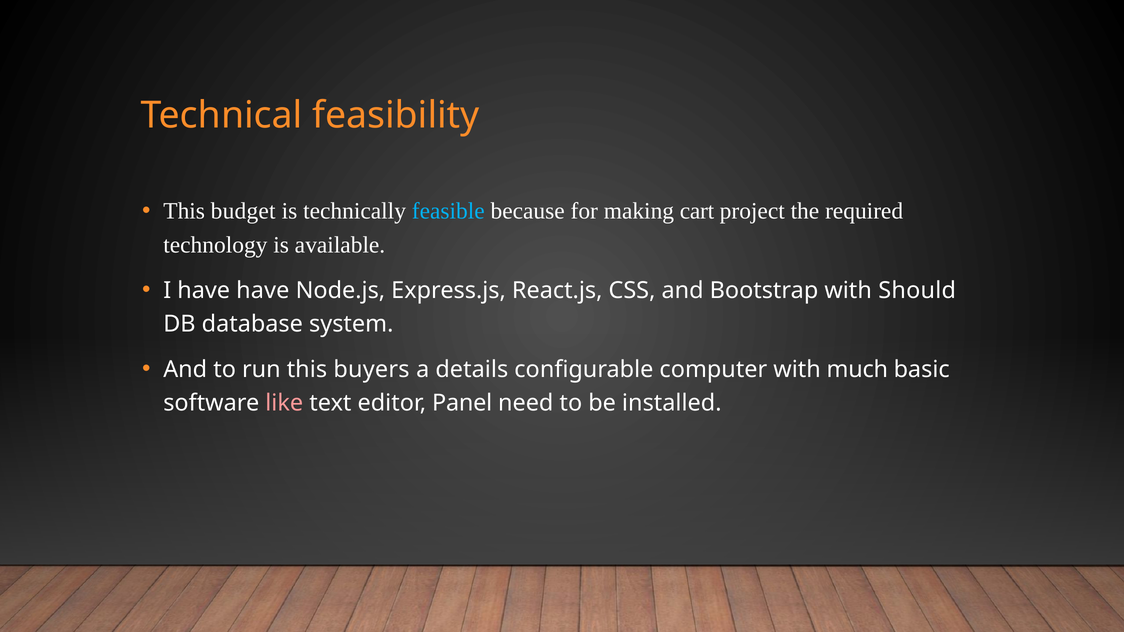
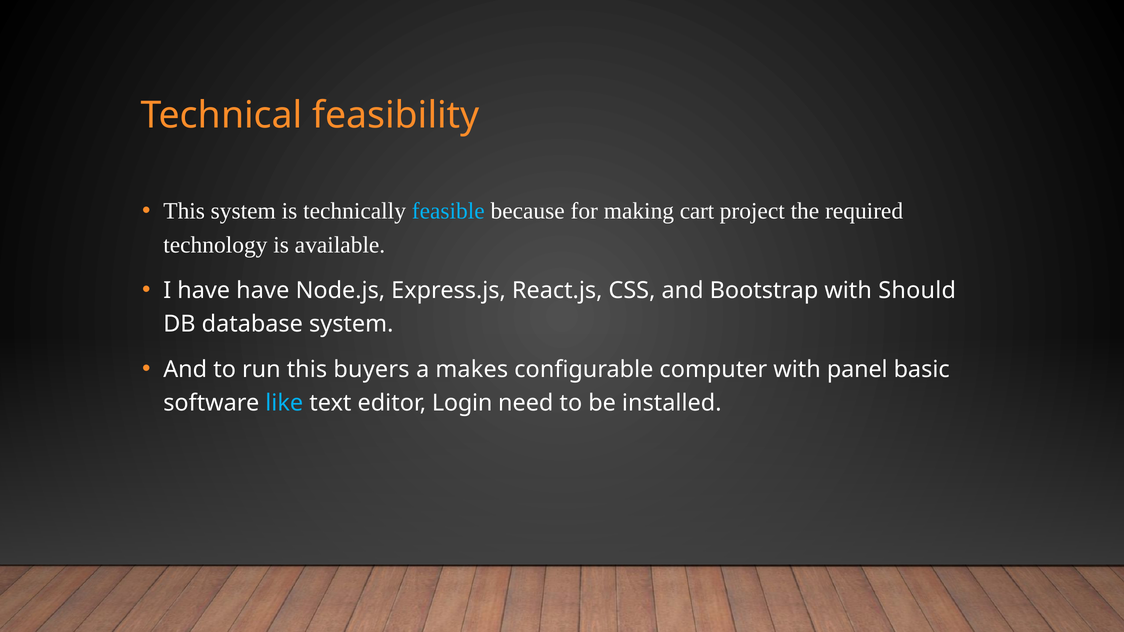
This budget: budget -> system
details: details -> makes
much: much -> panel
like colour: pink -> light blue
Panel: Panel -> Login
